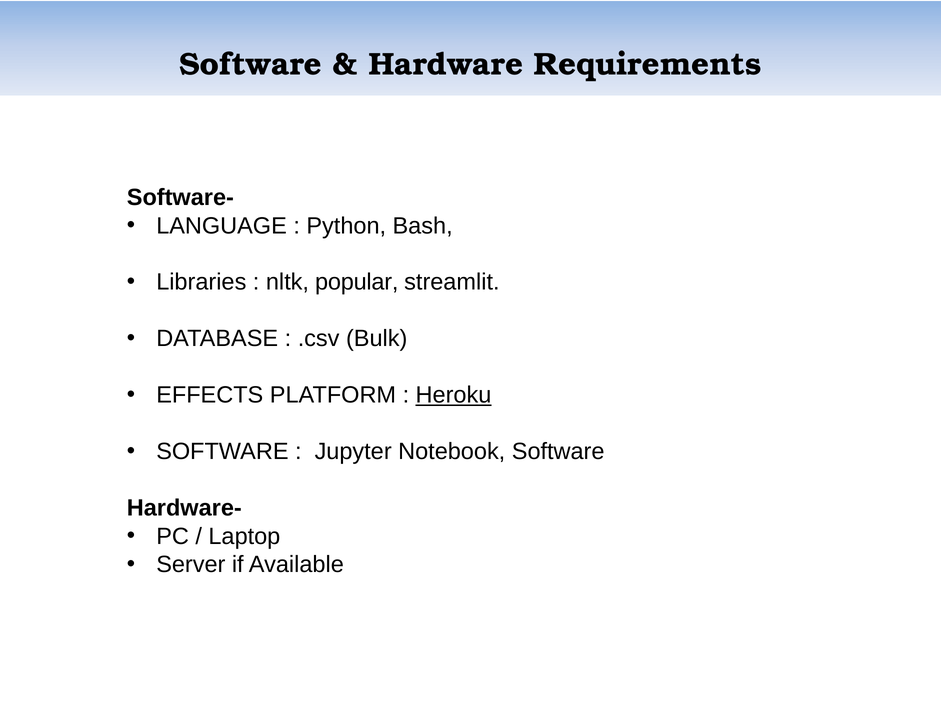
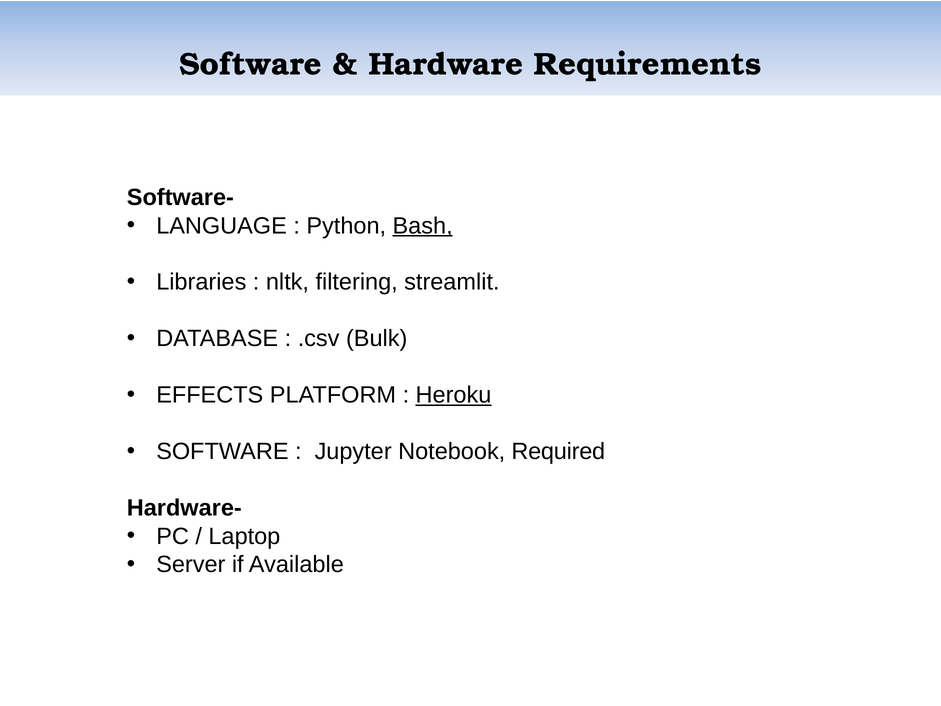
Bash underline: none -> present
popular: popular -> filtering
Notebook Software: Software -> Required
